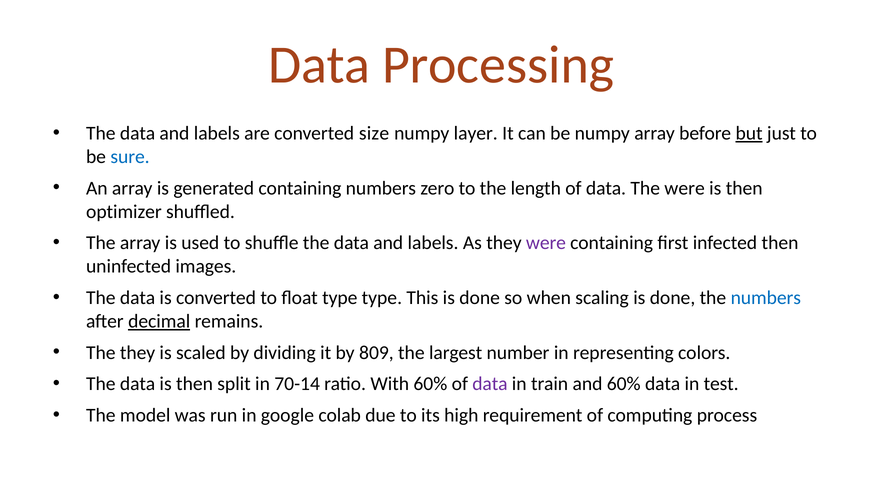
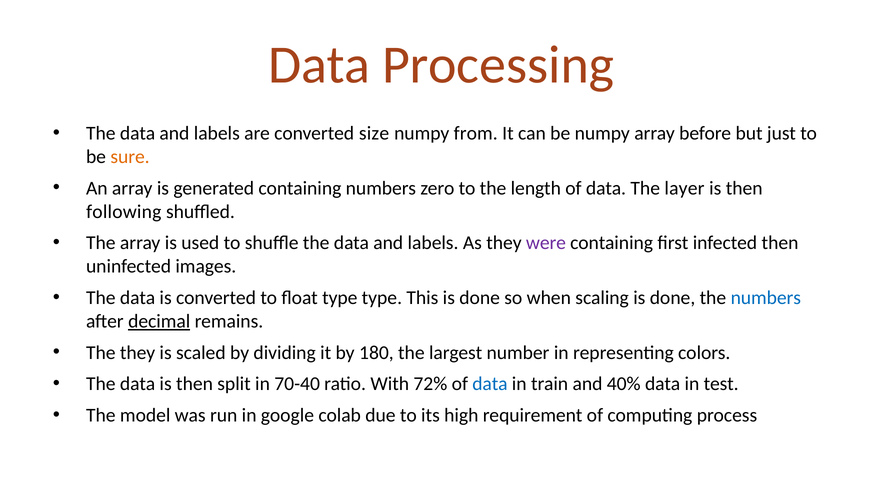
layer: layer -> from
but underline: present -> none
sure colour: blue -> orange
The were: were -> layer
optimizer: optimizer -> following
809: 809 -> 180
70-14: 70-14 -> 70-40
With 60%: 60% -> 72%
data at (490, 385) colour: purple -> blue
and 60%: 60% -> 40%
